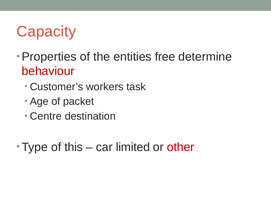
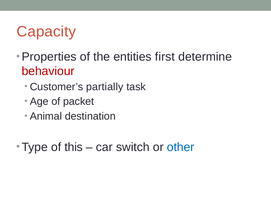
free: free -> first
workers: workers -> partially
Centre: Centre -> Animal
limited: limited -> switch
other colour: red -> blue
